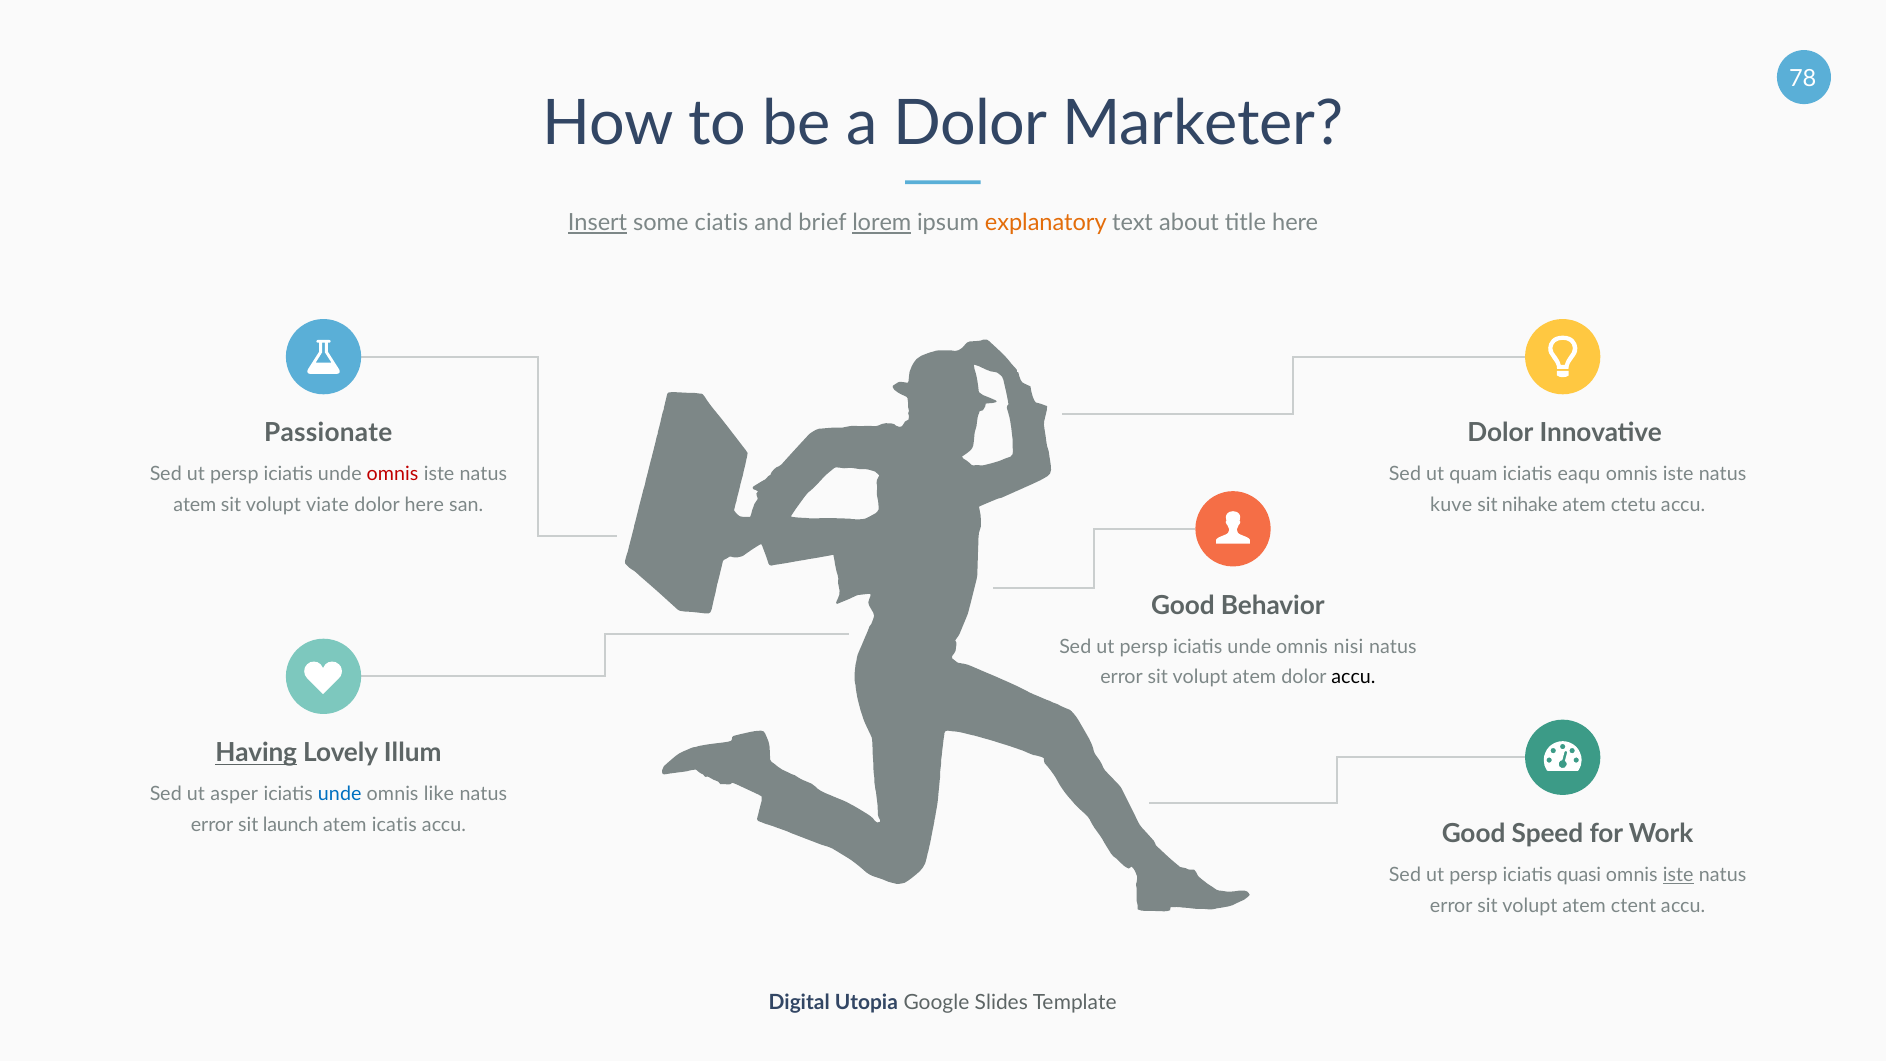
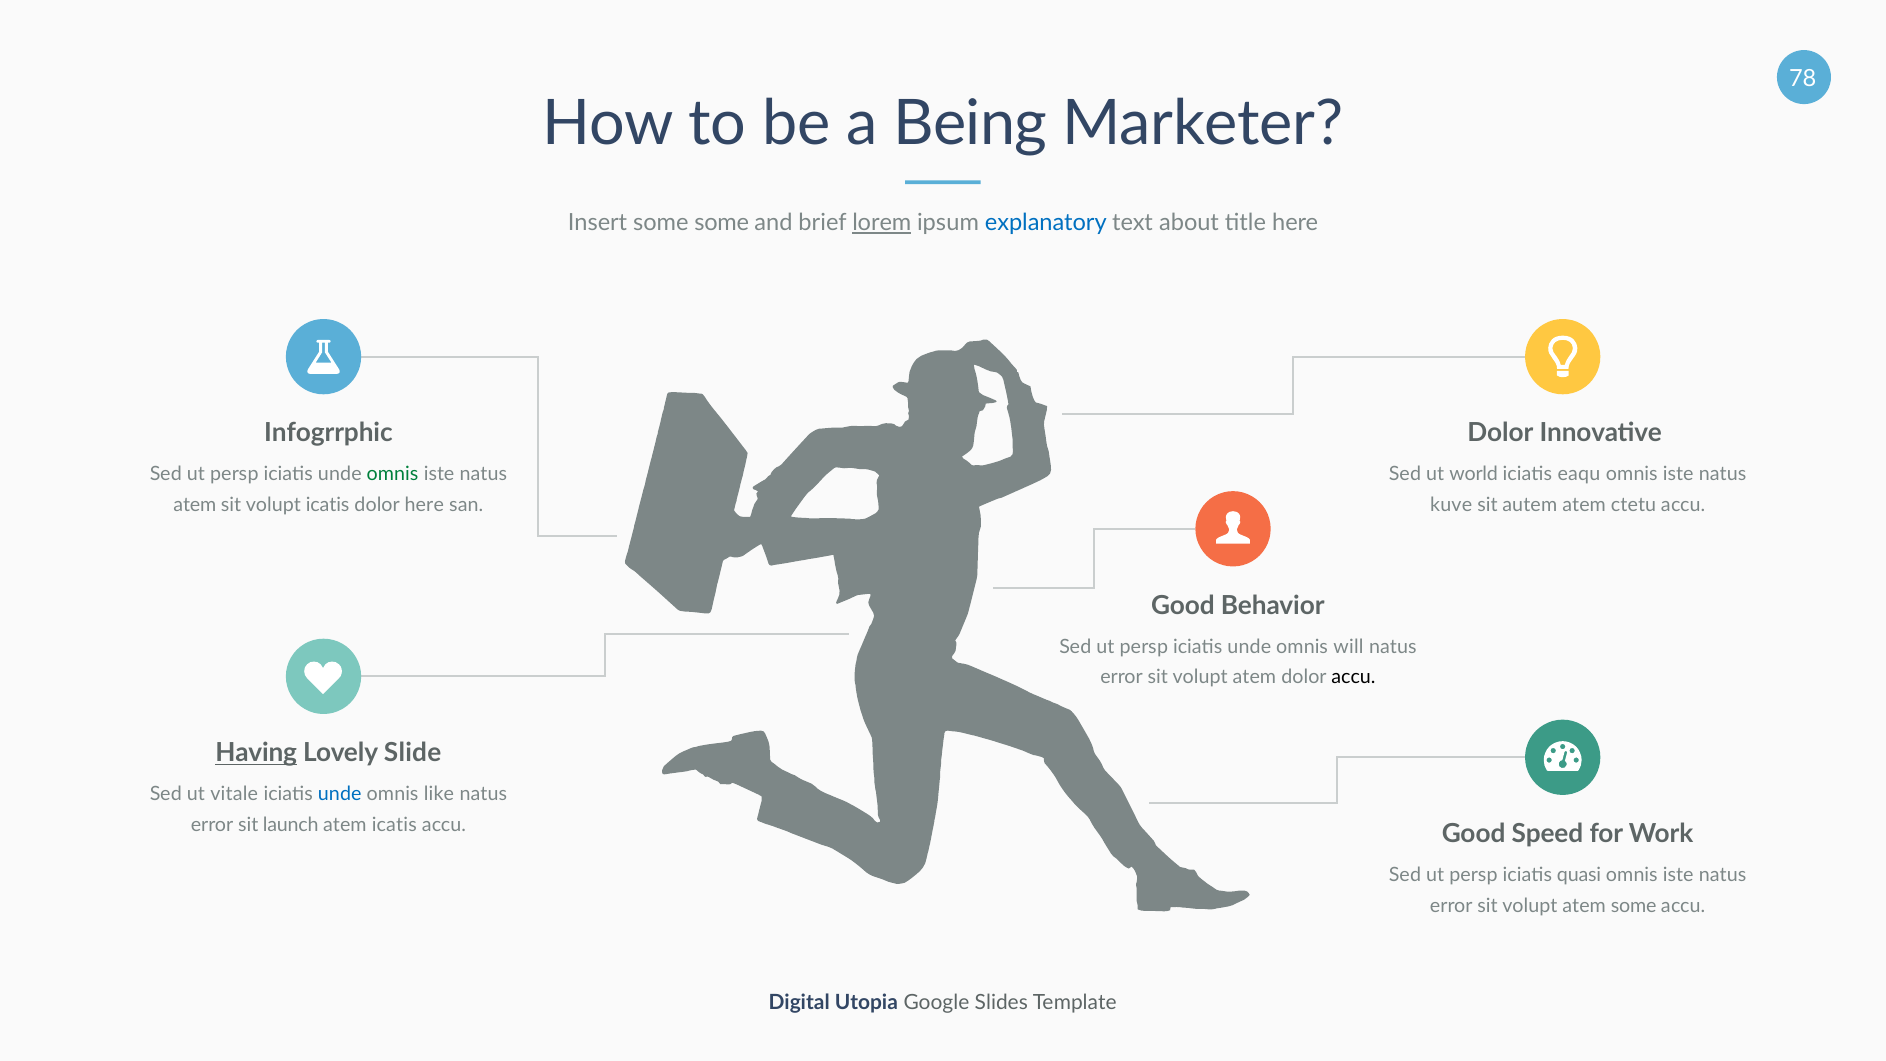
a Dolor: Dolor -> Being
Insert underline: present -> none
some ciatis: ciatis -> some
explanatory colour: orange -> blue
Passionate: Passionate -> Infogrrphic
omnis at (393, 474) colour: red -> green
quam: quam -> world
volupt viate: viate -> icatis
nihake: nihake -> autem
nisi: nisi -> will
Illum: Illum -> Slide
asper: asper -> vitale
iste at (1678, 875) underline: present -> none
atem ctent: ctent -> some
